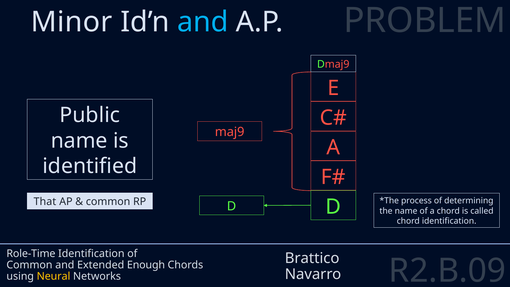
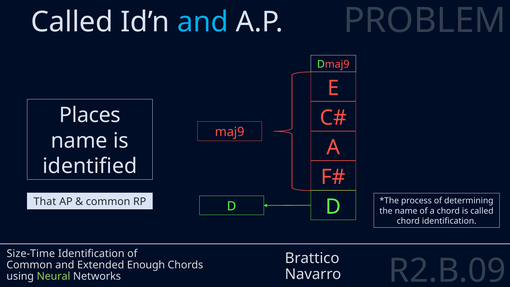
Minor at (72, 22): Minor -> Called
Public: Public -> Places
Role-Time: Role-Time -> Size-Time
Neural colour: yellow -> light green
